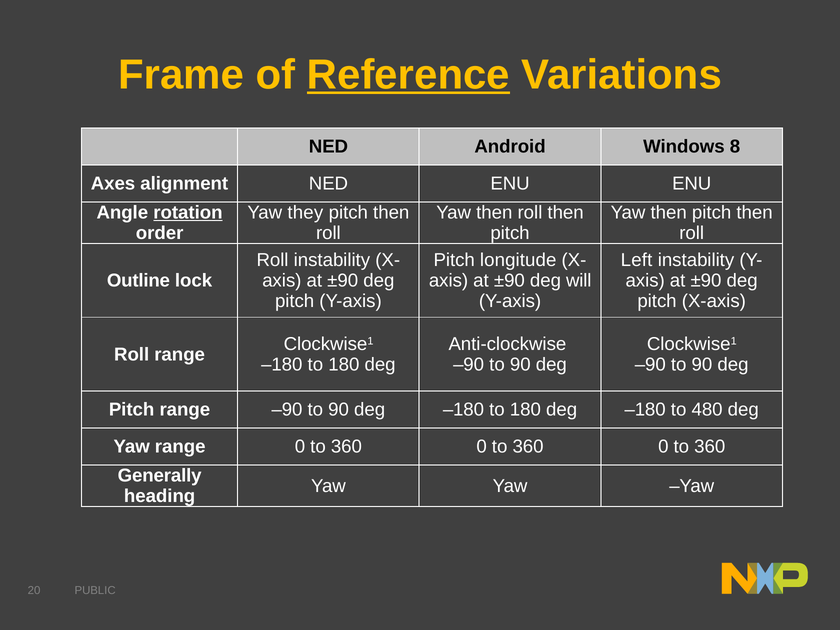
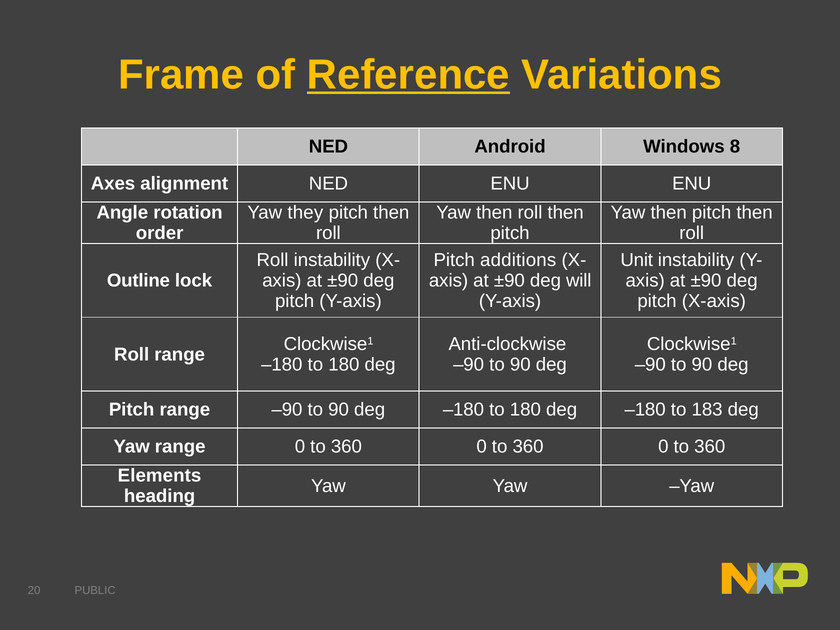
rotation underline: present -> none
longitude: longitude -> additions
Left: Left -> Unit
480: 480 -> 183
Generally: Generally -> Elements
